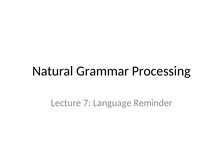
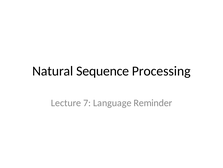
Grammar: Grammar -> Sequence
